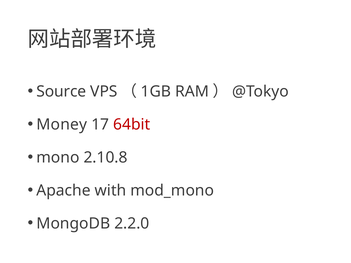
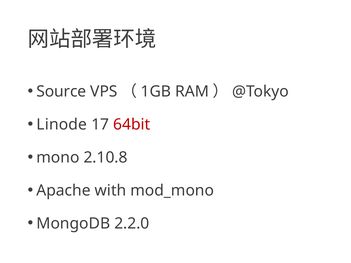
Money: Money -> Linode
